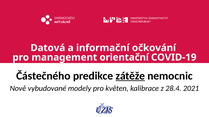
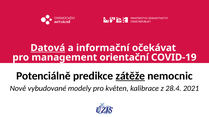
Datová underline: none -> present
očkování: očkování -> očekávat
Částečného: Částečného -> Potenciálně
